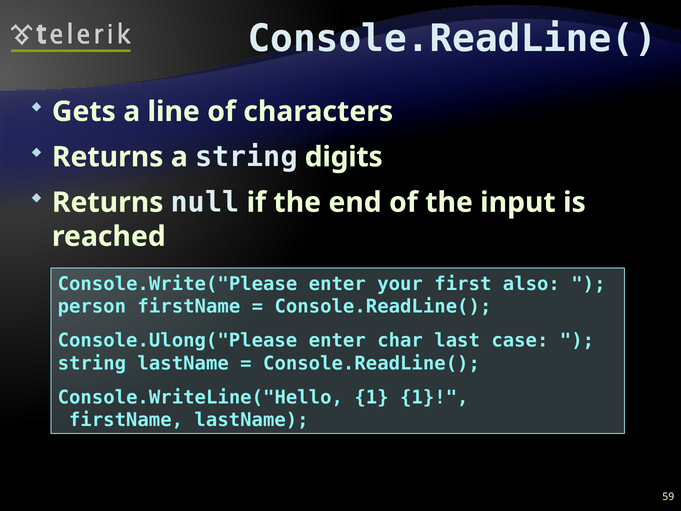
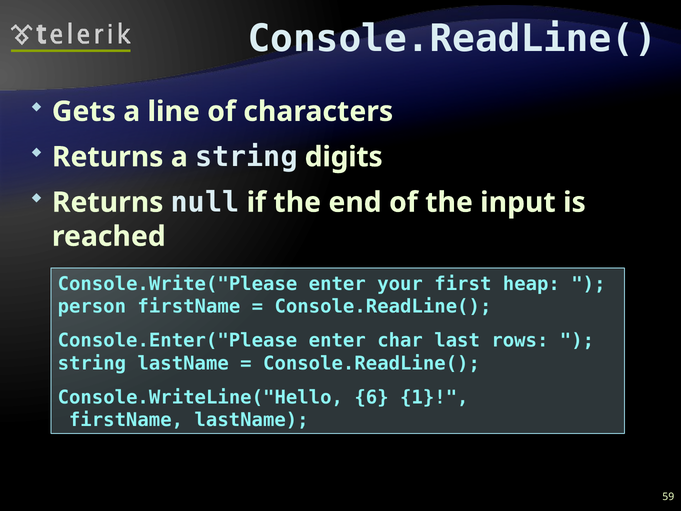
also: also -> heap
Console.Ulong("Please: Console.Ulong("Please -> Console.Enter("Please
case: case -> rows
Console.WriteLine("Hello 1: 1 -> 6
